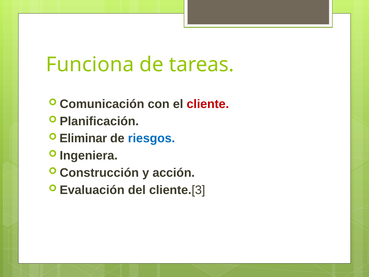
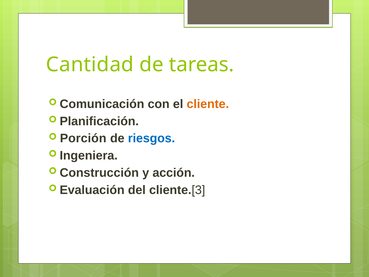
Funciona: Funciona -> Cantidad
cliente colour: red -> orange
Eliminar: Eliminar -> Porción
